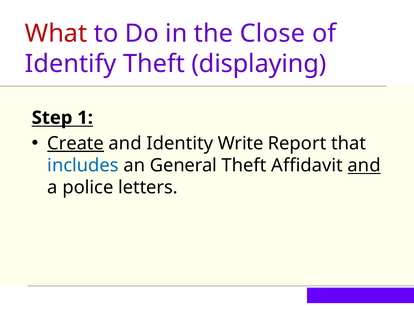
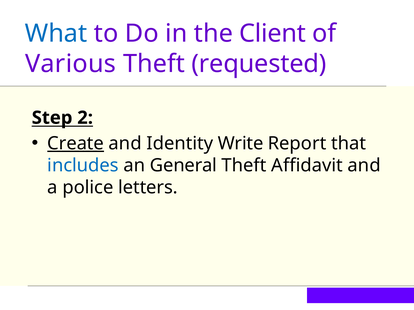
What colour: red -> blue
Close: Close -> Client
Identify: Identify -> Various
displaying: displaying -> requested
1: 1 -> 2
and at (364, 166) underline: present -> none
